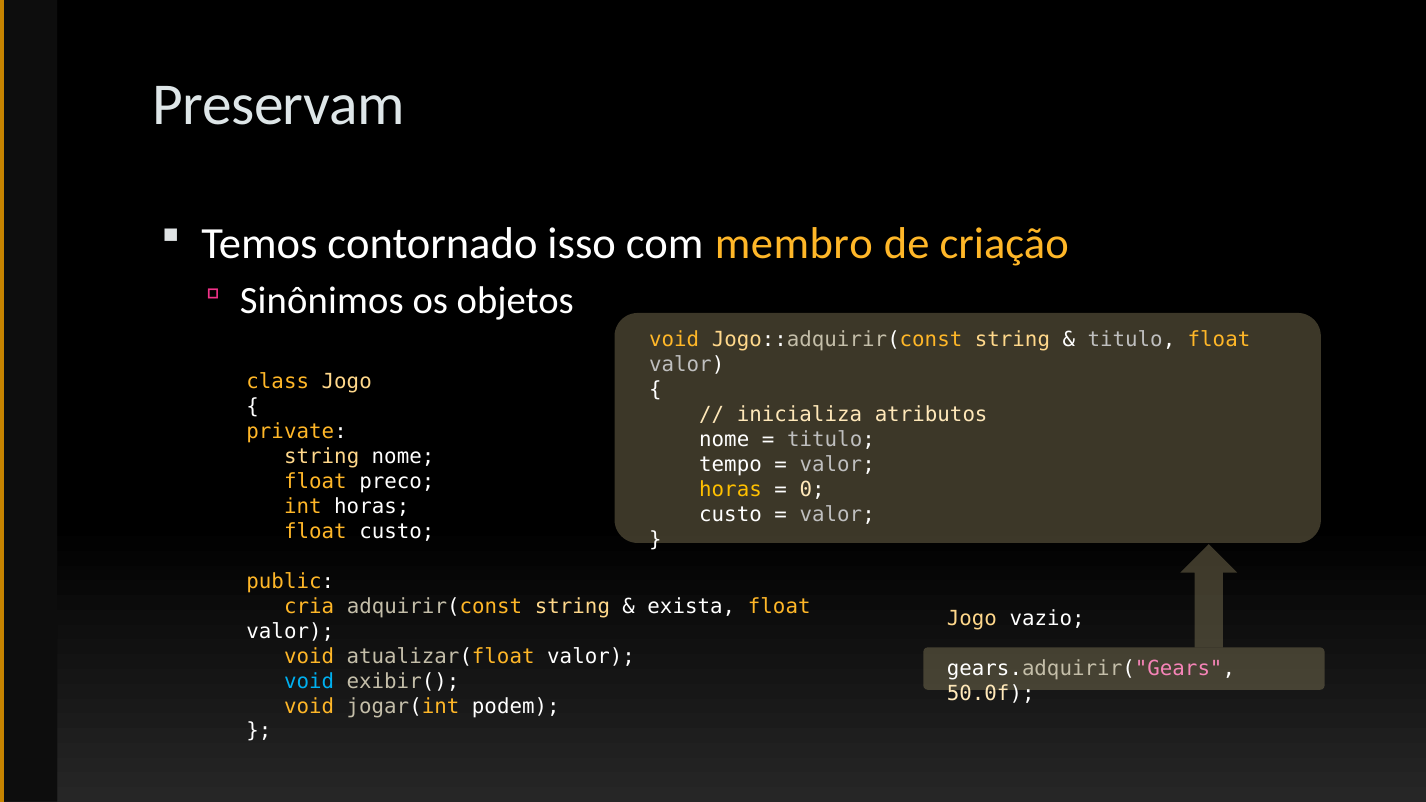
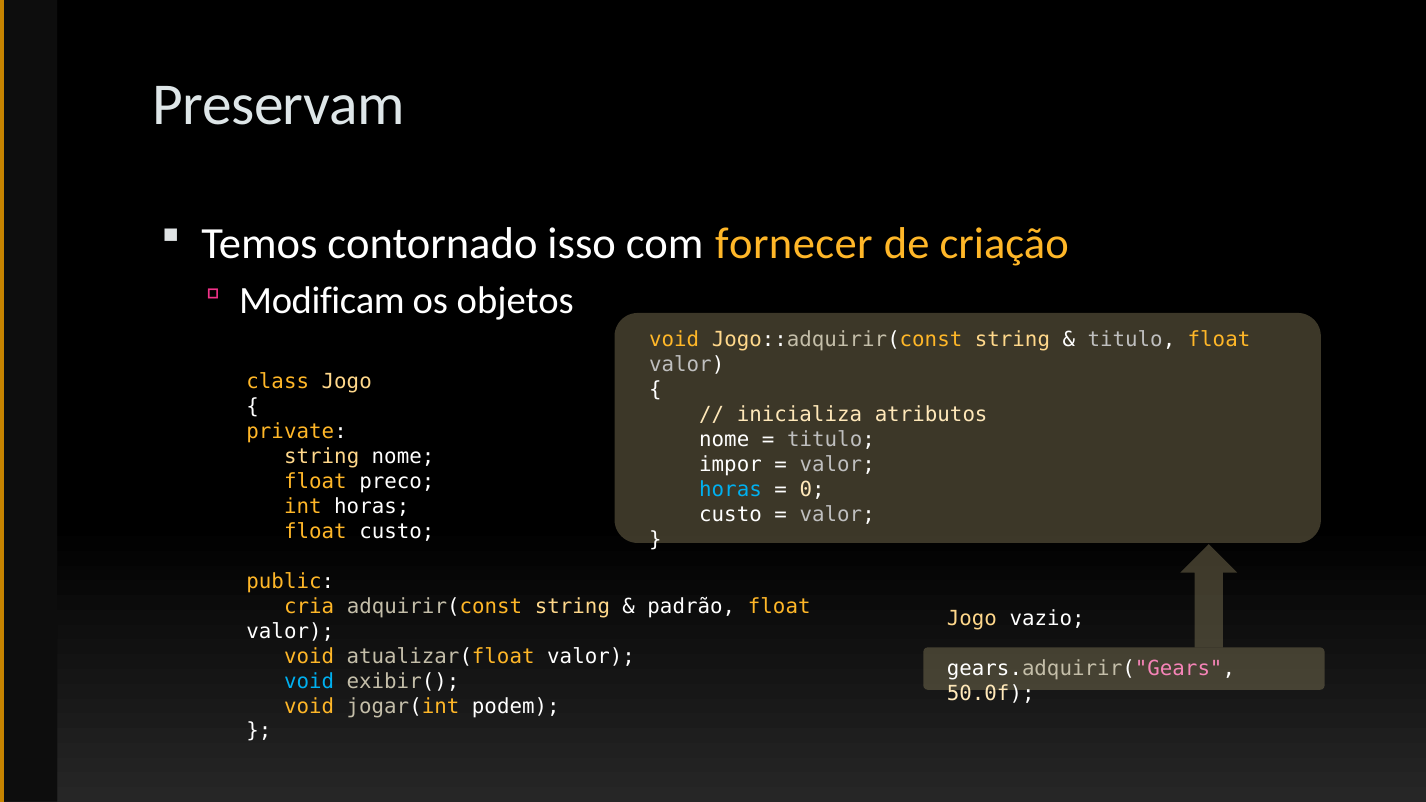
membro: membro -> fornecer
Sinônimos: Sinônimos -> Modificam
tempo: tempo -> impor
horas at (731, 490) colour: yellow -> light blue
exista: exista -> padrão
